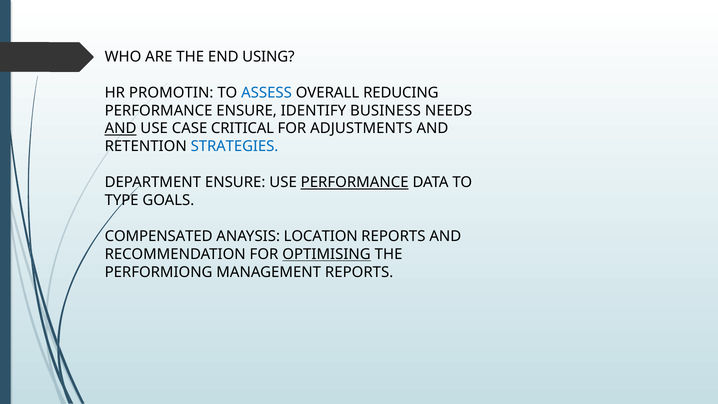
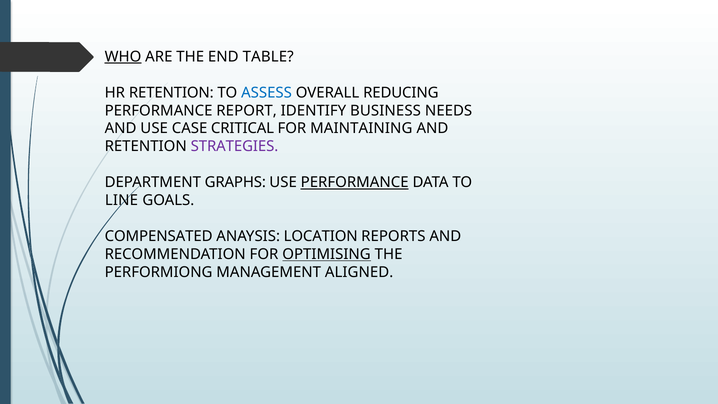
WHO underline: none -> present
USING: USING -> TABLE
HR PROMOTIN: PROMOTIN -> RETENTION
PERFORMANCE ENSURE: ENSURE -> REPORT
AND at (121, 128) underline: present -> none
ADJUSTMENTS: ADJUSTMENTS -> MAINTAINING
STRATEGIES colour: blue -> purple
DEPARTMENT ENSURE: ENSURE -> GRAPHS
TYPE: TYPE -> LINE
MANAGEMENT REPORTS: REPORTS -> ALIGNED
